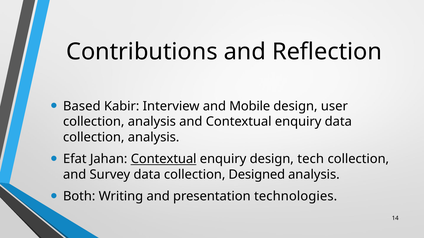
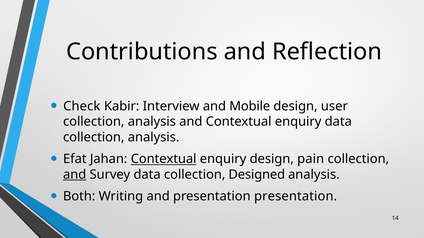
Based: Based -> Check
tech: tech -> pain
and at (75, 175) underline: none -> present
presentation technologies: technologies -> presentation
